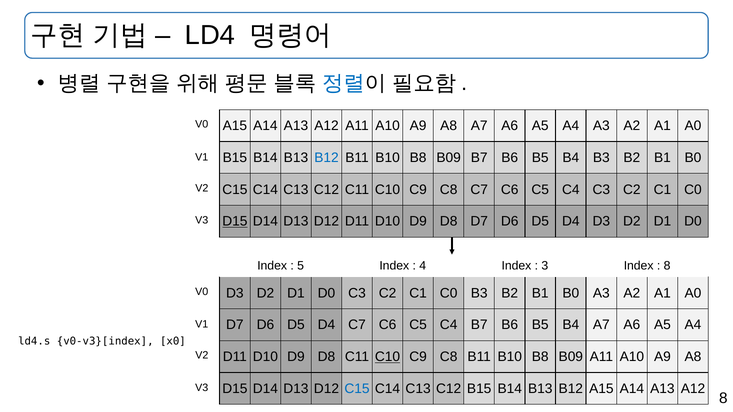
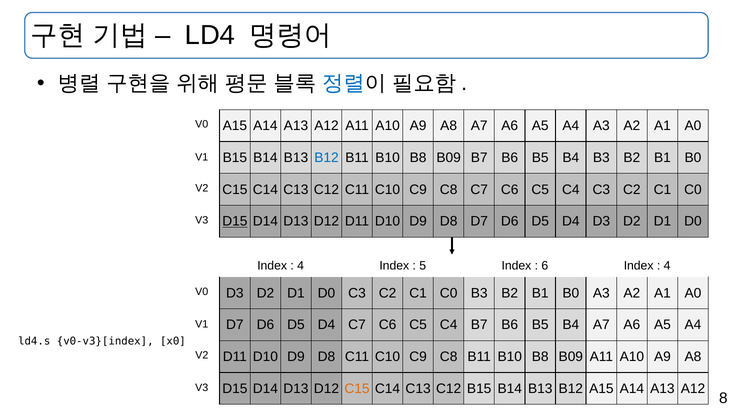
5 at (301, 266): 5 -> 4
4: 4 -> 5
3: 3 -> 6
8 at (667, 266): 8 -> 4
C10 at (388, 357) underline: present -> none
C15 at (357, 389) colour: blue -> orange
